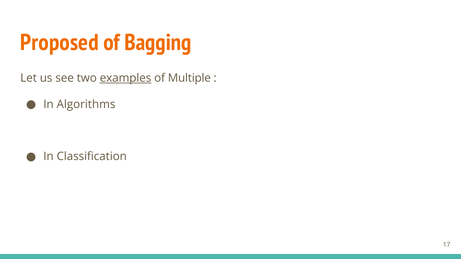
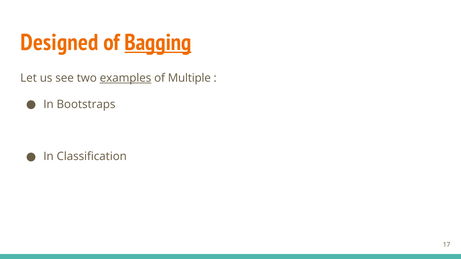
Proposed: Proposed -> Designed
Bagging underline: none -> present
Algorithms: Algorithms -> Bootstraps
